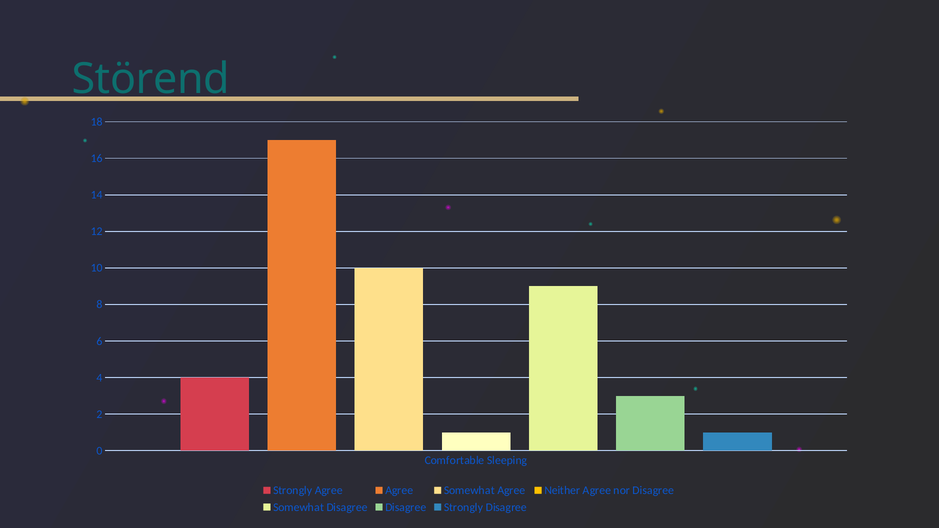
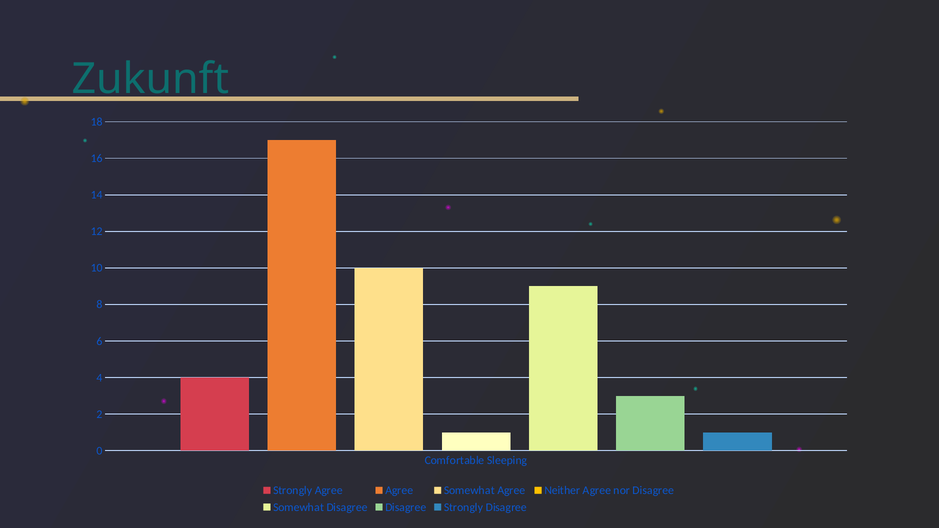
Störend: Störend -> Zukunft
